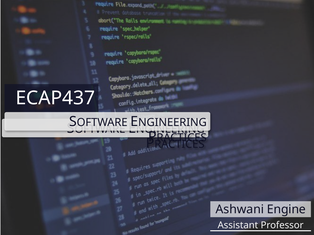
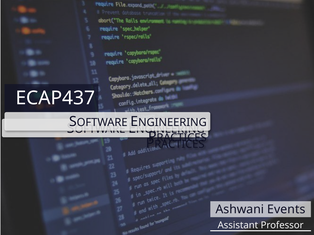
Engine: Engine -> Events
